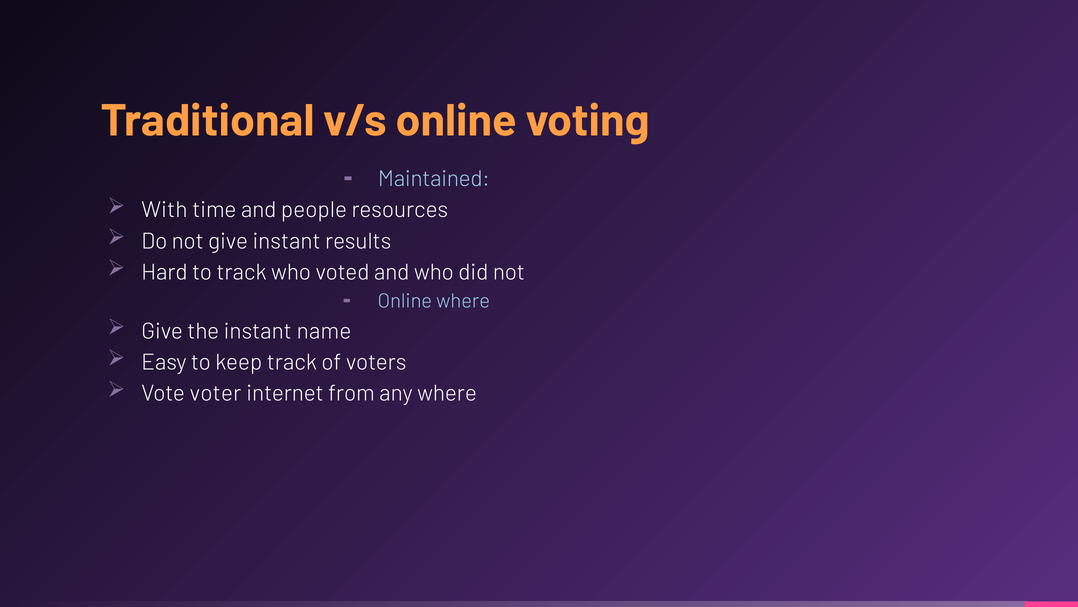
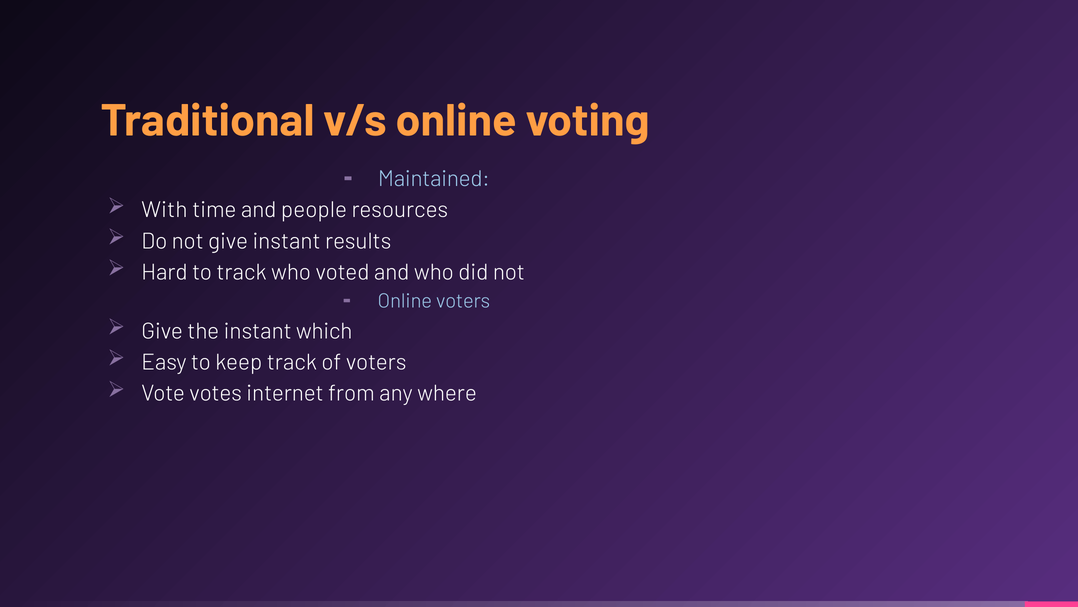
Online where: where -> voters
name: name -> which
voter: voter -> votes
